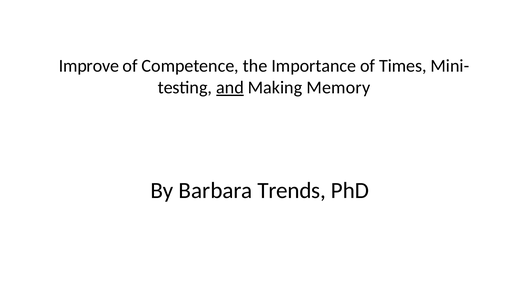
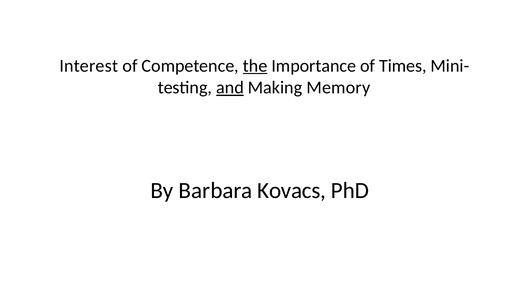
Improve: Improve -> Interest
the underline: none -> present
Trends: Trends -> Kovacs
